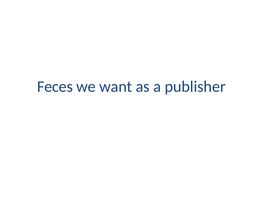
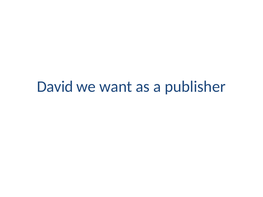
Feces: Feces -> David
